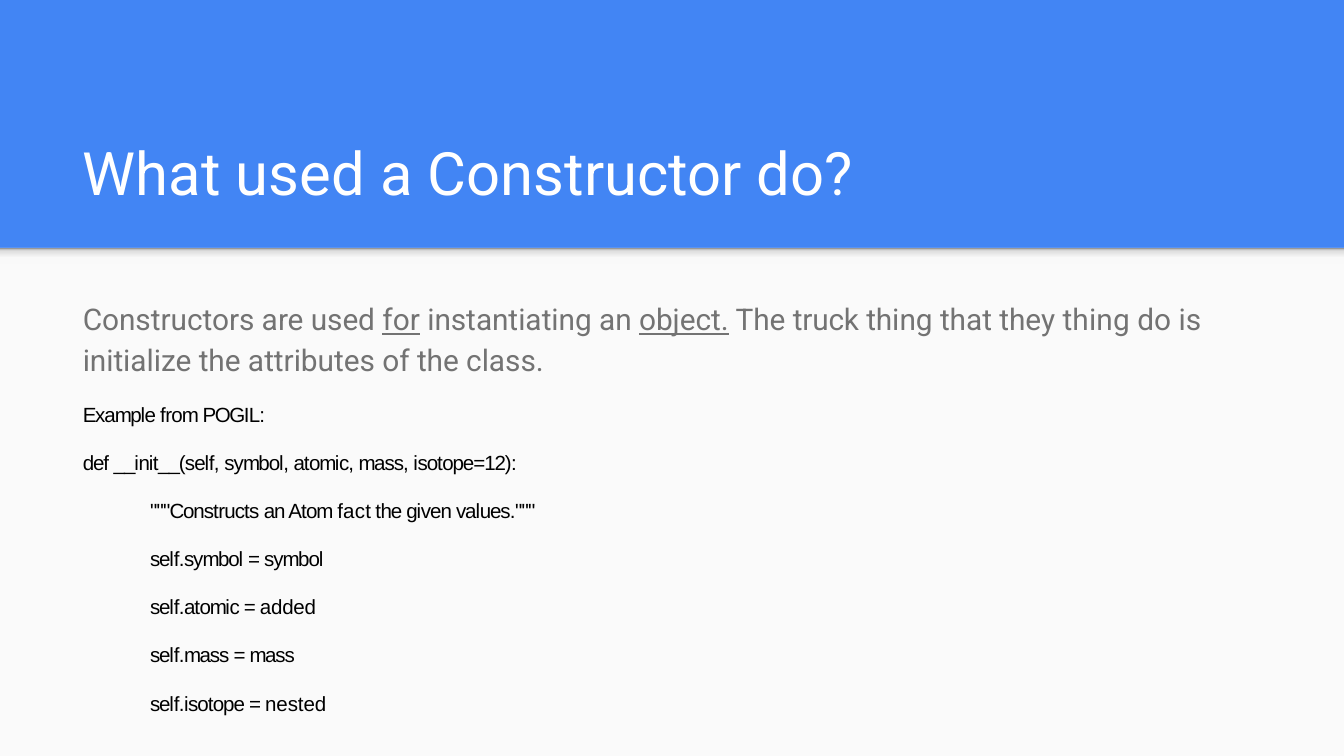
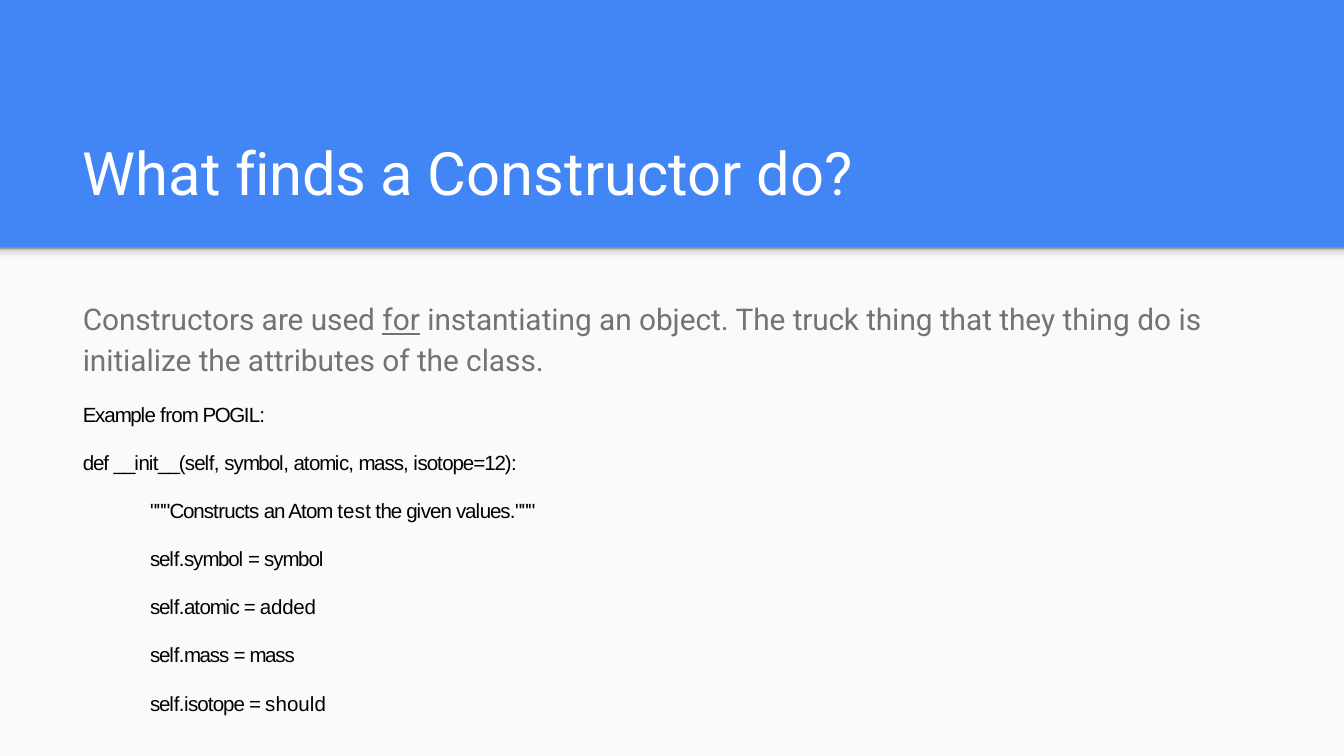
What used: used -> finds
object underline: present -> none
fact: fact -> test
nested: nested -> should
